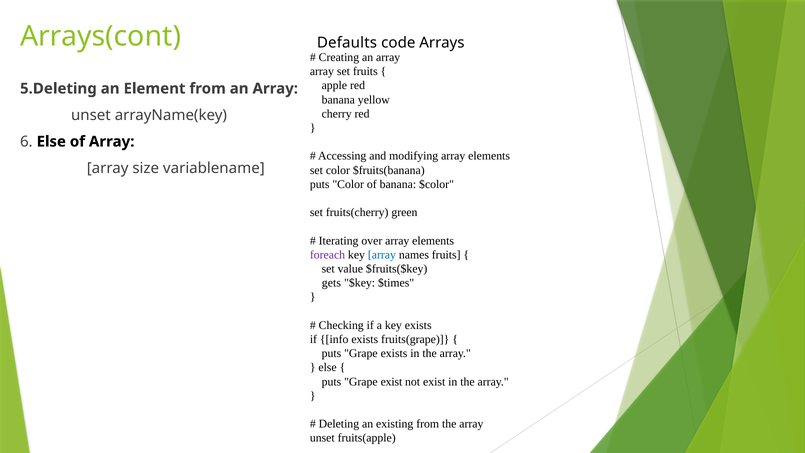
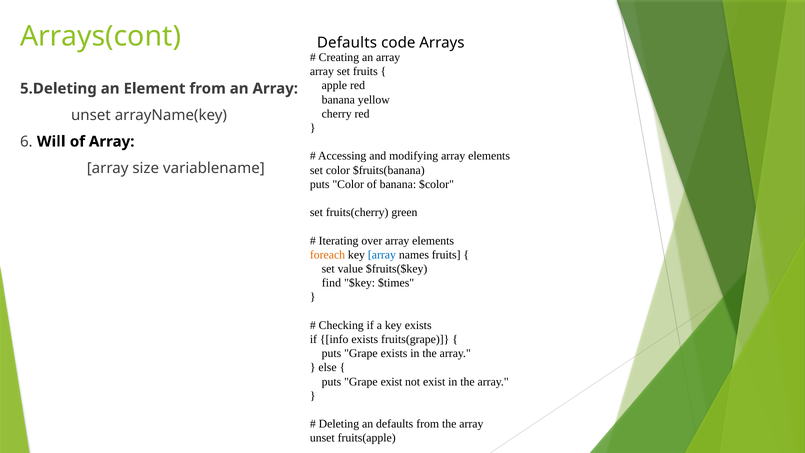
6 Else: Else -> Will
foreach colour: purple -> orange
gets: gets -> find
an existing: existing -> defaults
